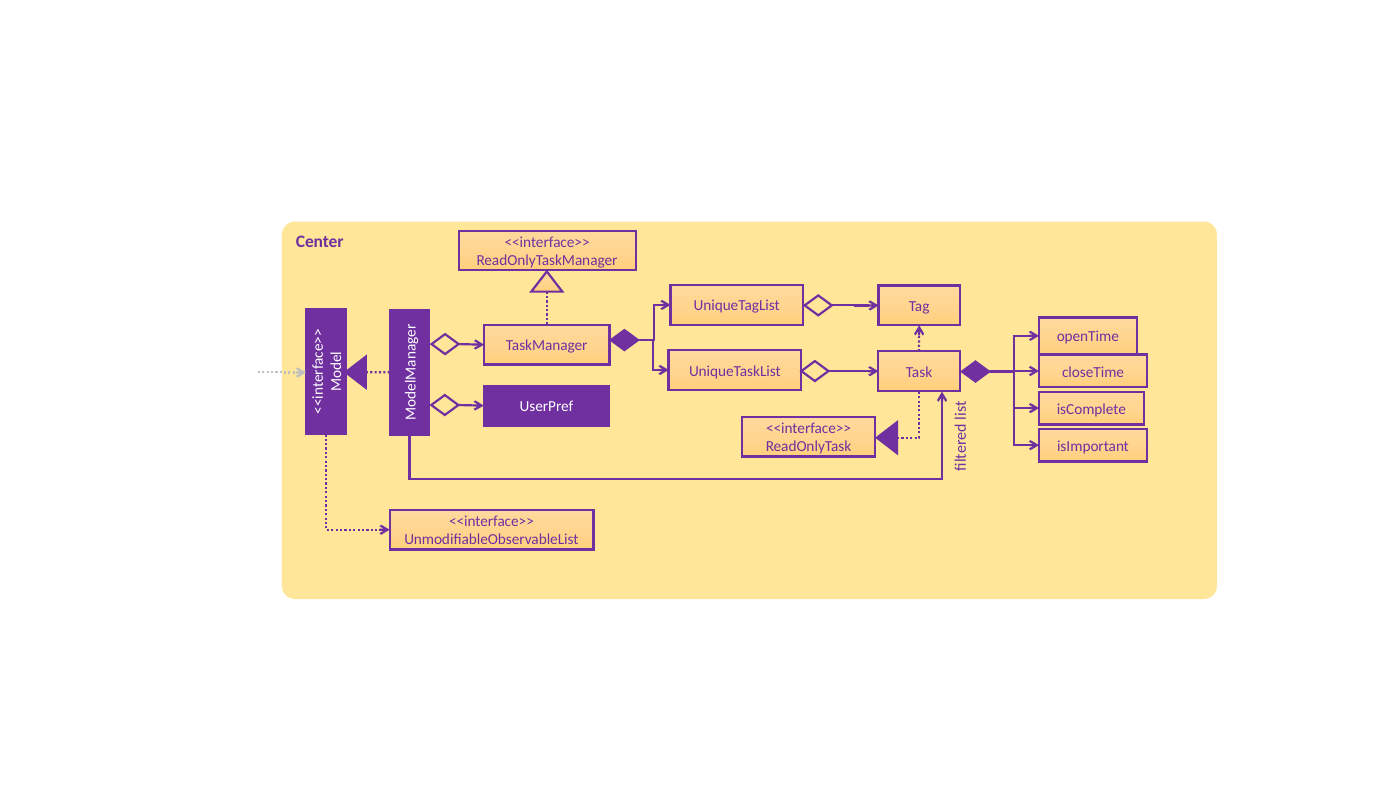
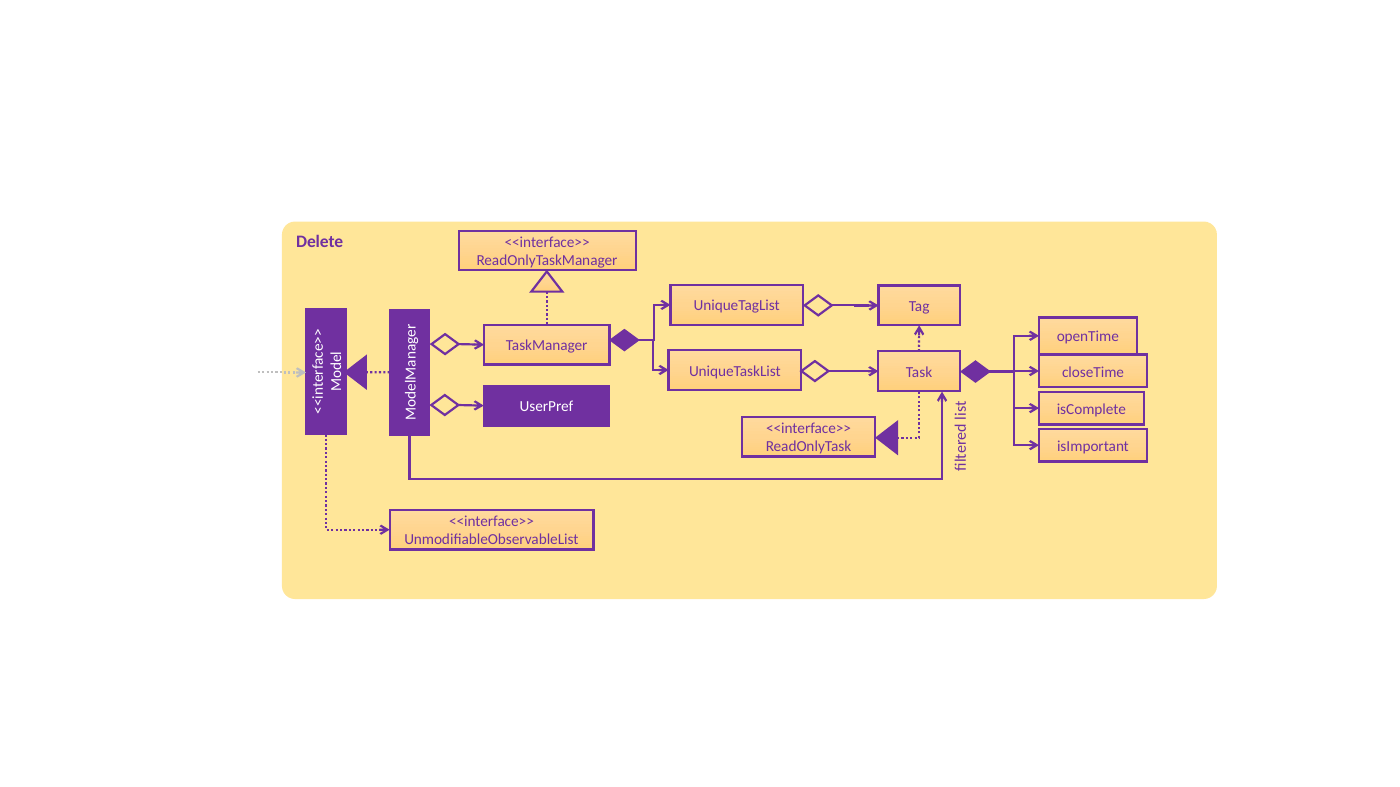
Center: Center -> Delete
